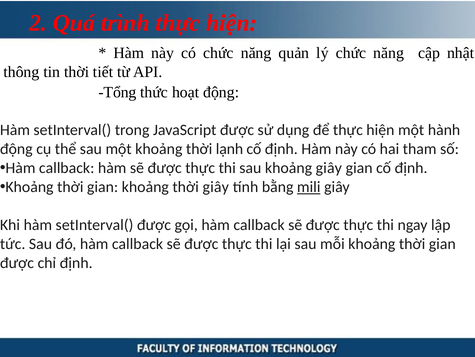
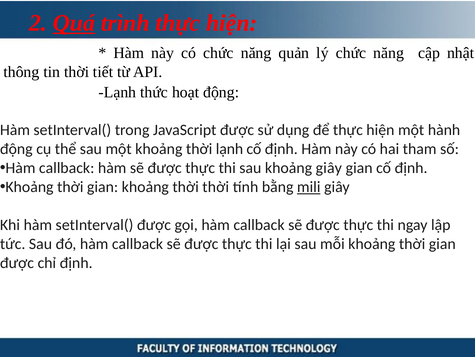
Quá underline: none -> present
Tổng at (117, 92): Tổng -> Lạnh
thời giây: giây -> thời
